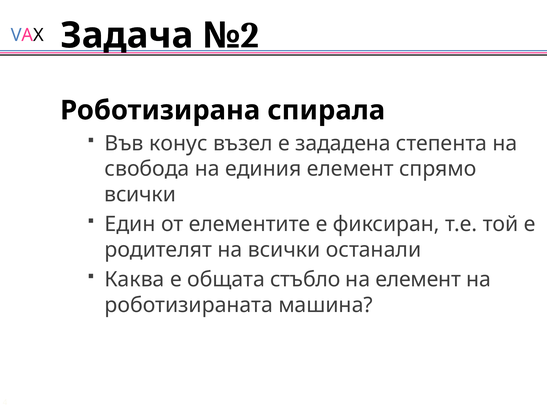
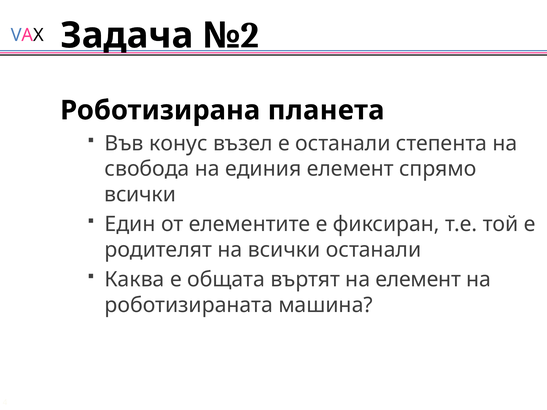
спирала: спирала -> планета
е зададена: зададена -> останали
стъбло: стъбло -> въртят
